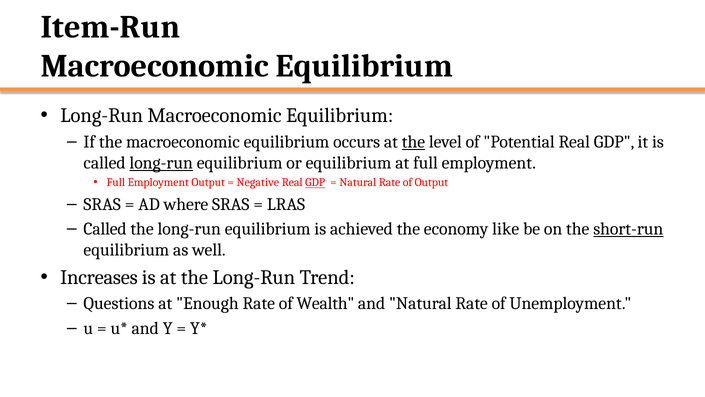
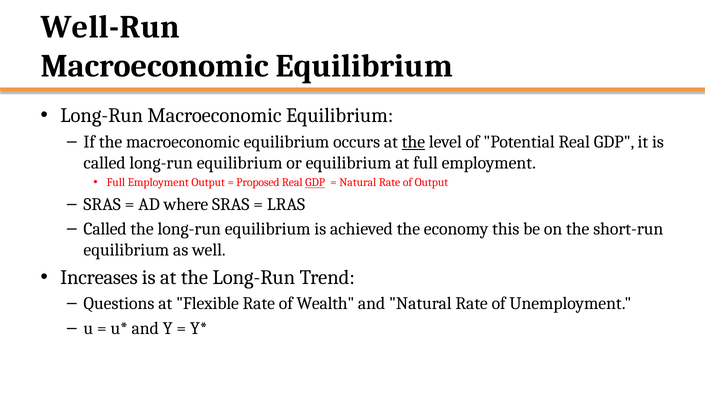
Item-Run: Item-Run -> Well-Run
long-run at (161, 163) underline: present -> none
Negative: Negative -> Proposed
like: like -> this
short-run underline: present -> none
Enough: Enough -> Flexible
